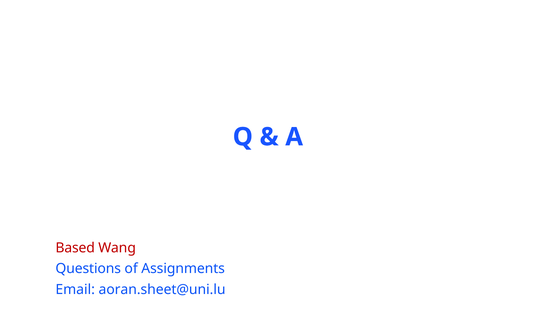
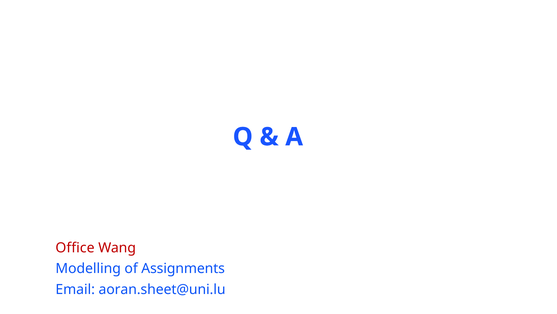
Based: Based -> Office
Questions: Questions -> Modelling
